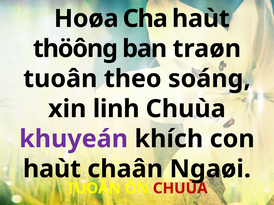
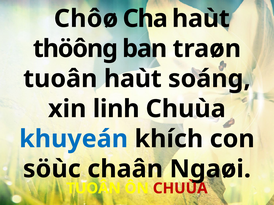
Hoøa: Hoøa -> Chôø
tuoân theo: theo -> haùt
khuyeán colour: purple -> blue
haùt at (52, 169): haùt -> söùc
